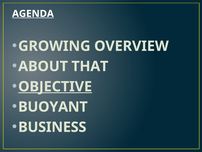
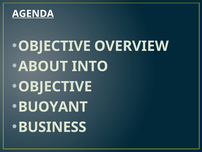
GROWING at (54, 46): GROWING -> OBJECTIVE
THAT: THAT -> INTO
OBJECTIVE at (55, 86) underline: present -> none
